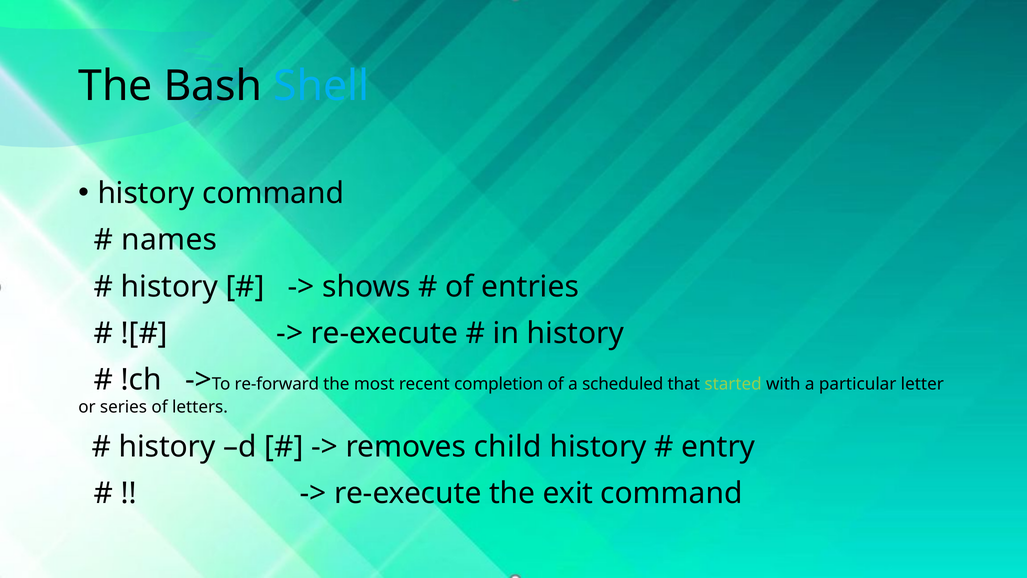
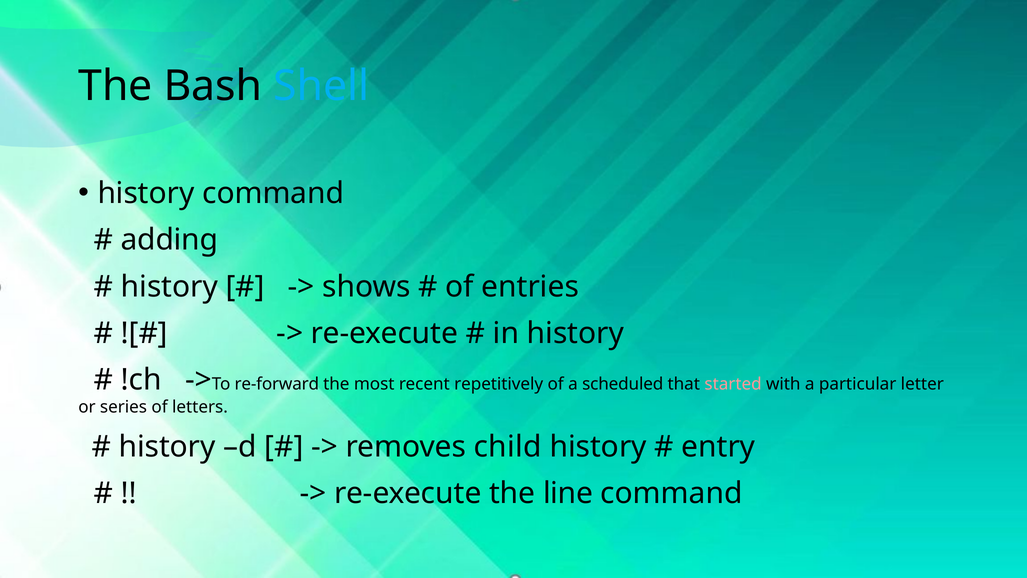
names: names -> adding
completion: completion -> repetitively
started colour: light green -> pink
exit: exit -> line
